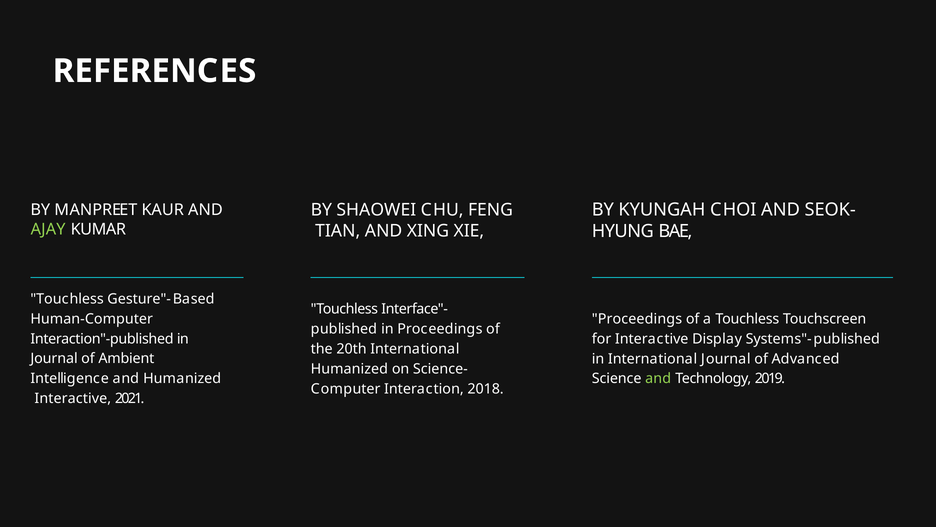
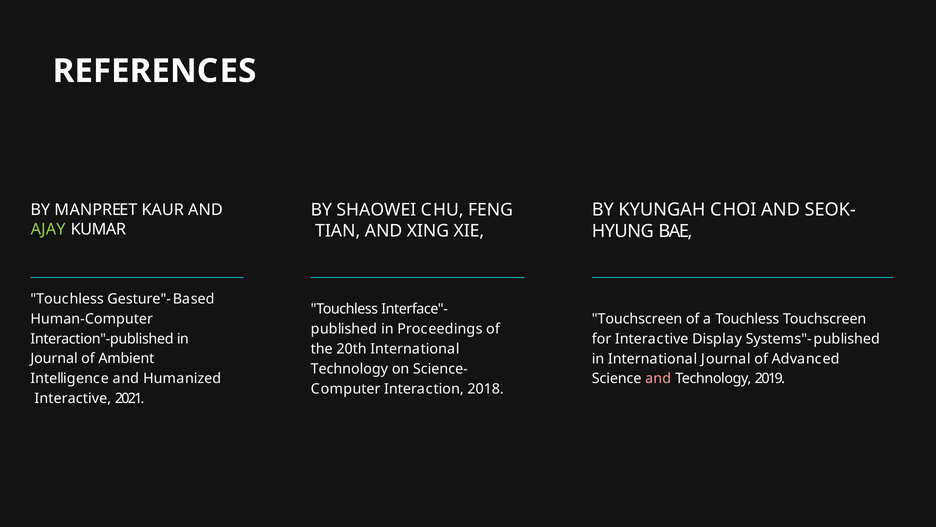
Proceedings at (637, 319): Proceedings -> Touchscreen
Humanized at (349, 369): Humanized -> Technology
and at (658, 378) colour: light green -> pink
